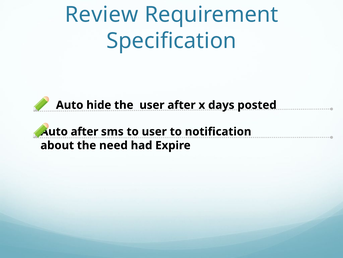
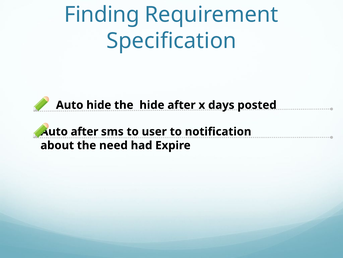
Review: Review -> Finding
the user: user -> hide
